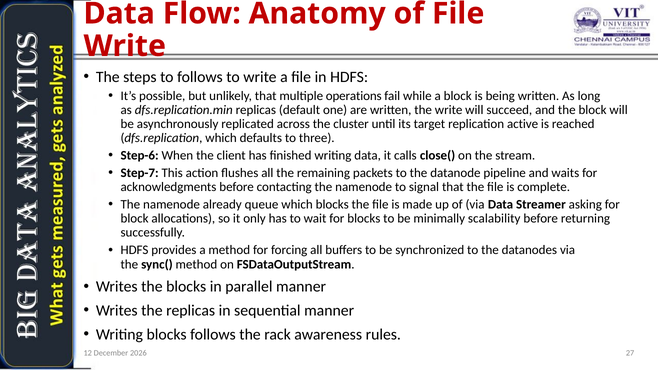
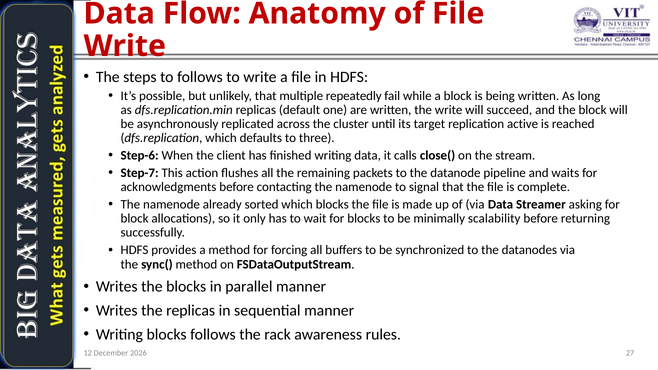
operations: operations -> repeatedly
queue: queue -> sorted
